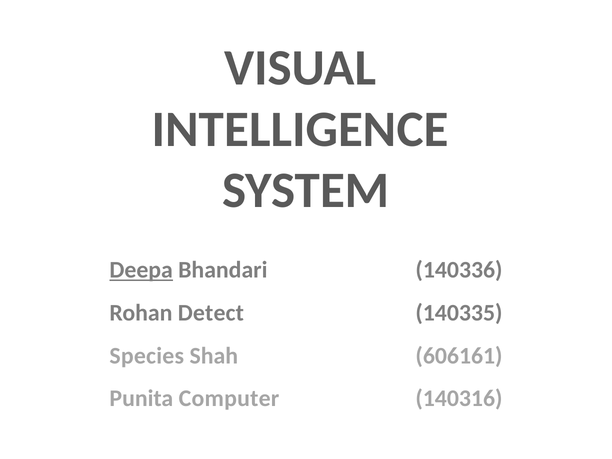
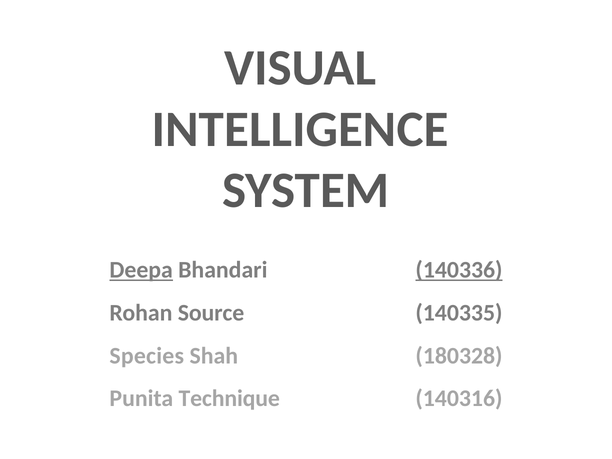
140336 underline: none -> present
Detect: Detect -> Source
606161: 606161 -> 180328
Computer: Computer -> Technique
